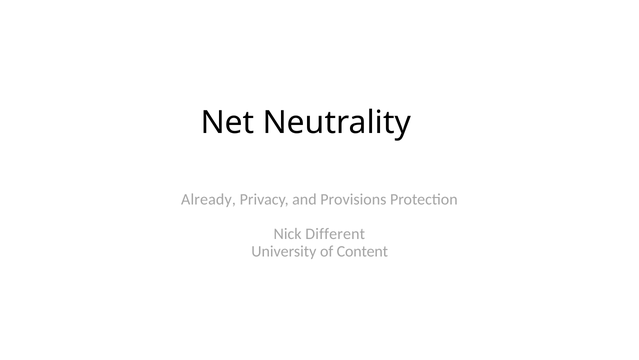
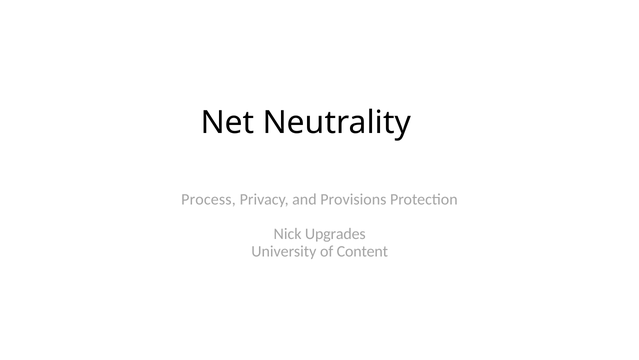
Already: Already -> Process
Different: Different -> Upgrades
